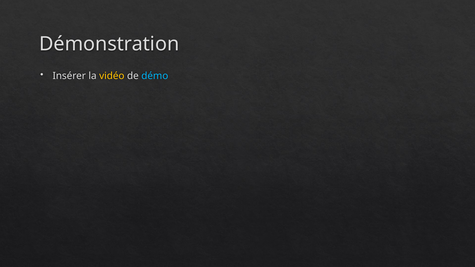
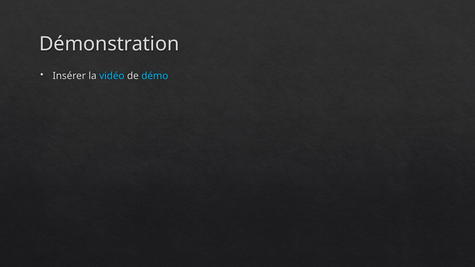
vidéo colour: yellow -> light blue
